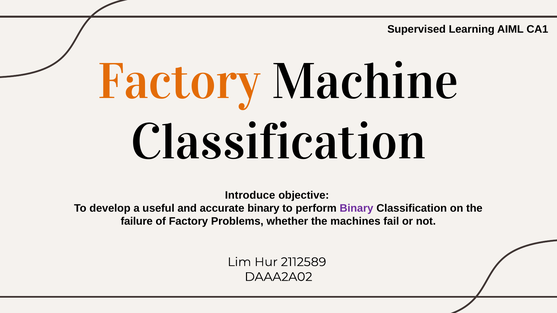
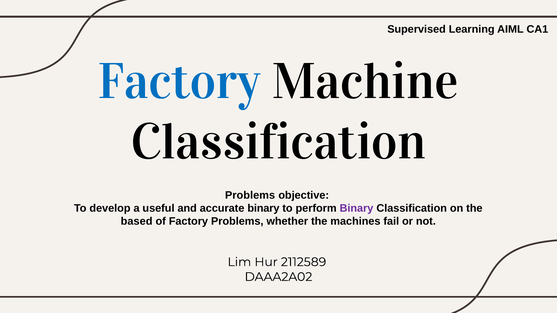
Factory at (179, 82) colour: orange -> blue
Introduce at (250, 196): Introduce -> Problems
failure: failure -> based
